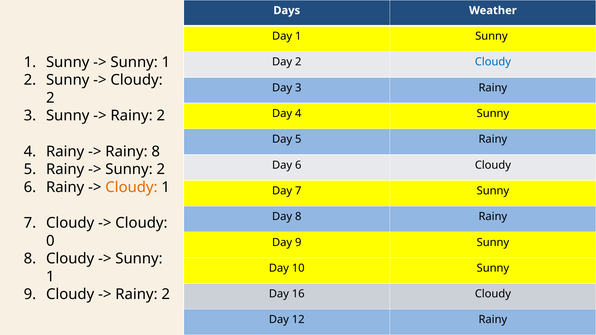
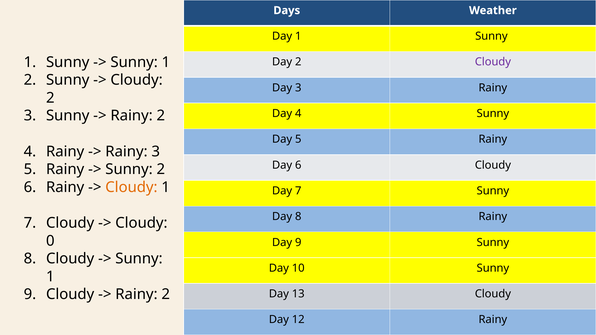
Cloudy at (493, 62) colour: blue -> purple
Rainy 8: 8 -> 3
16: 16 -> 13
